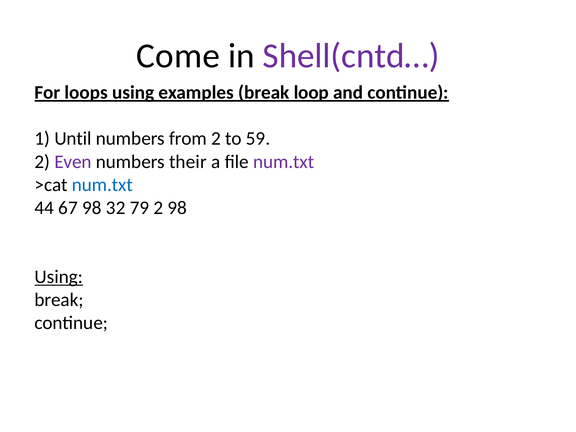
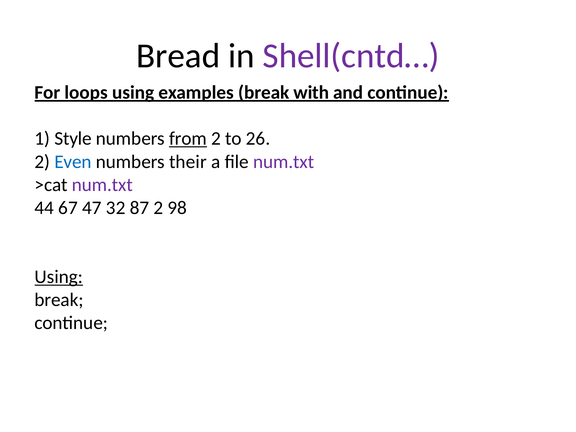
Come: Come -> Bread
loop: loop -> with
Until: Until -> Style
from underline: none -> present
59: 59 -> 26
Even colour: purple -> blue
num.txt at (102, 185) colour: blue -> purple
67 98: 98 -> 47
79: 79 -> 87
